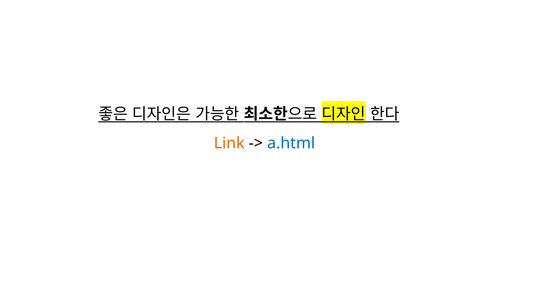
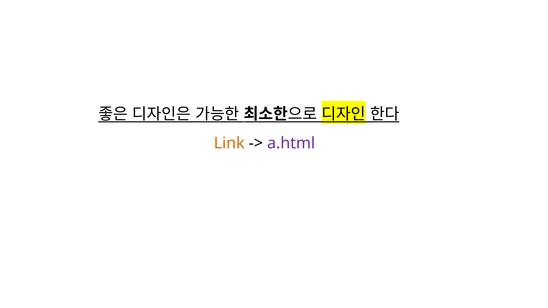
a.html colour: blue -> purple
